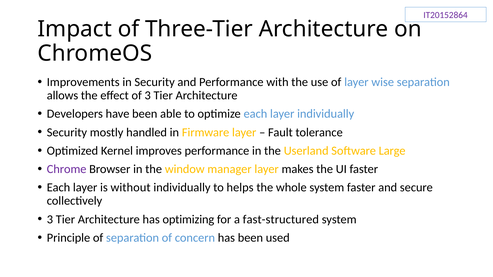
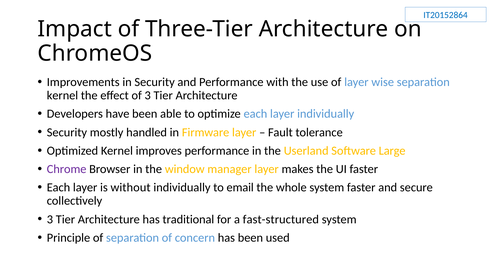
IT20152864 colour: purple -> blue
allows at (62, 96): allows -> kernel
helps: helps -> email
optimizing: optimizing -> traditional
